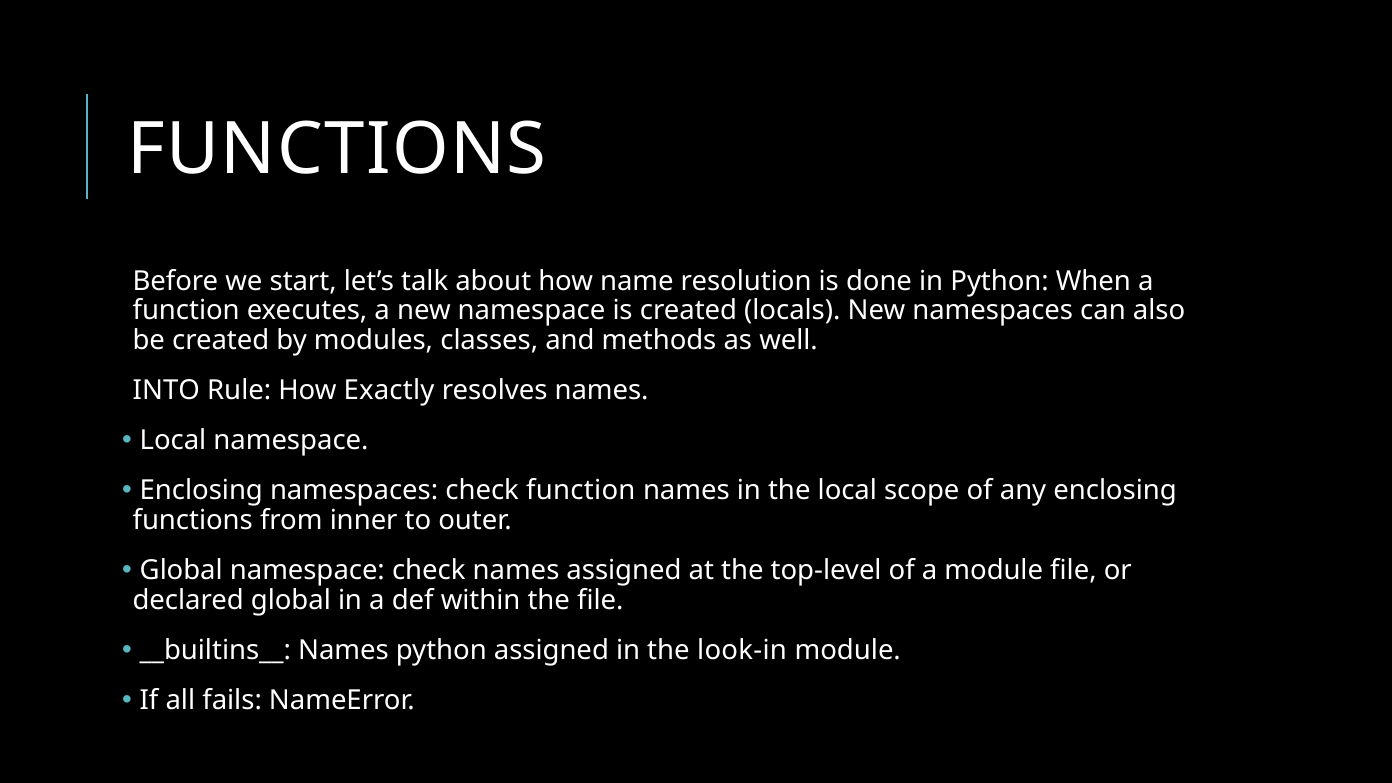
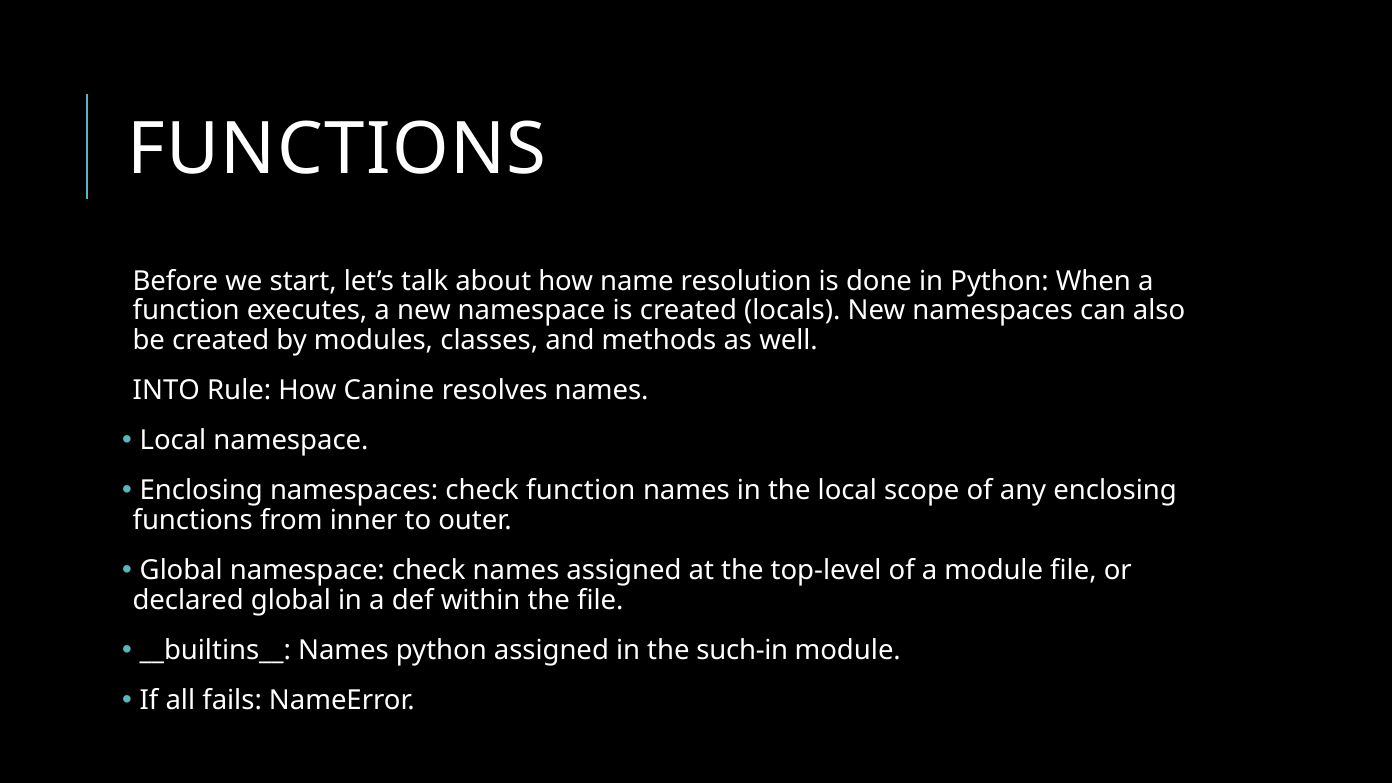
Exactly: Exactly -> Canine
look-in: look-in -> such-in
